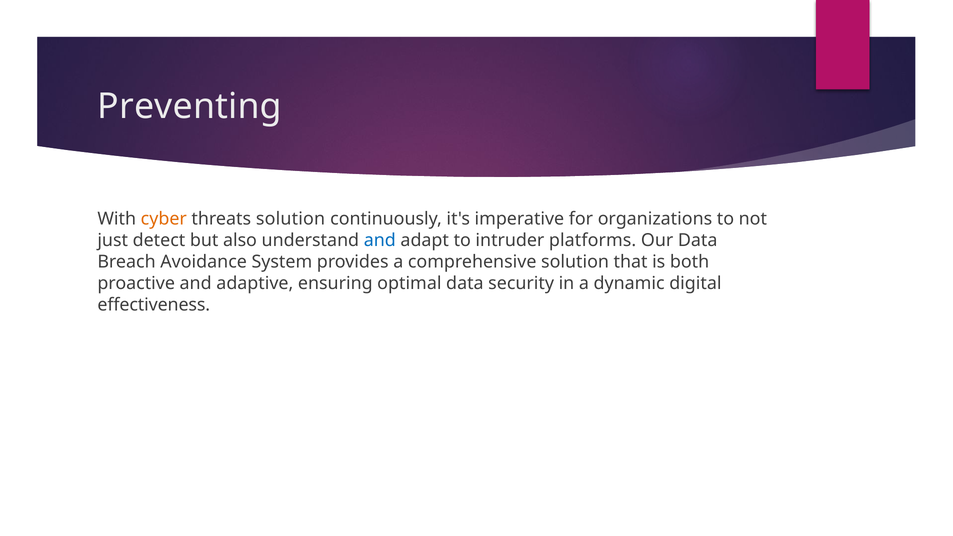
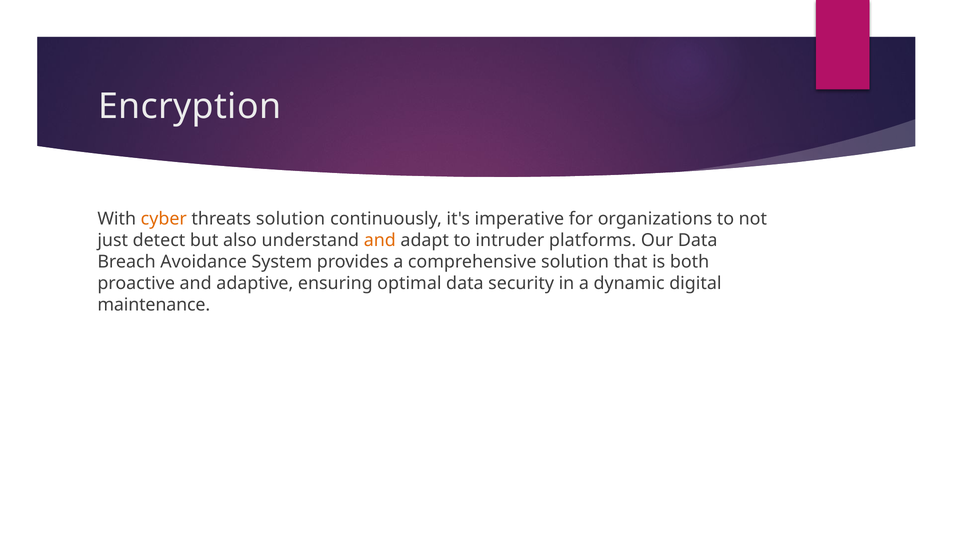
Preventing: Preventing -> Encryption
and at (380, 240) colour: blue -> orange
effectiveness: effectiveness -> maintenance
